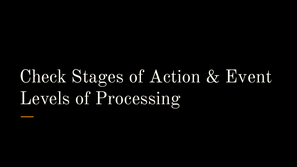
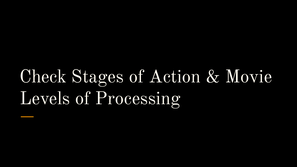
Event: Event -> Movie
